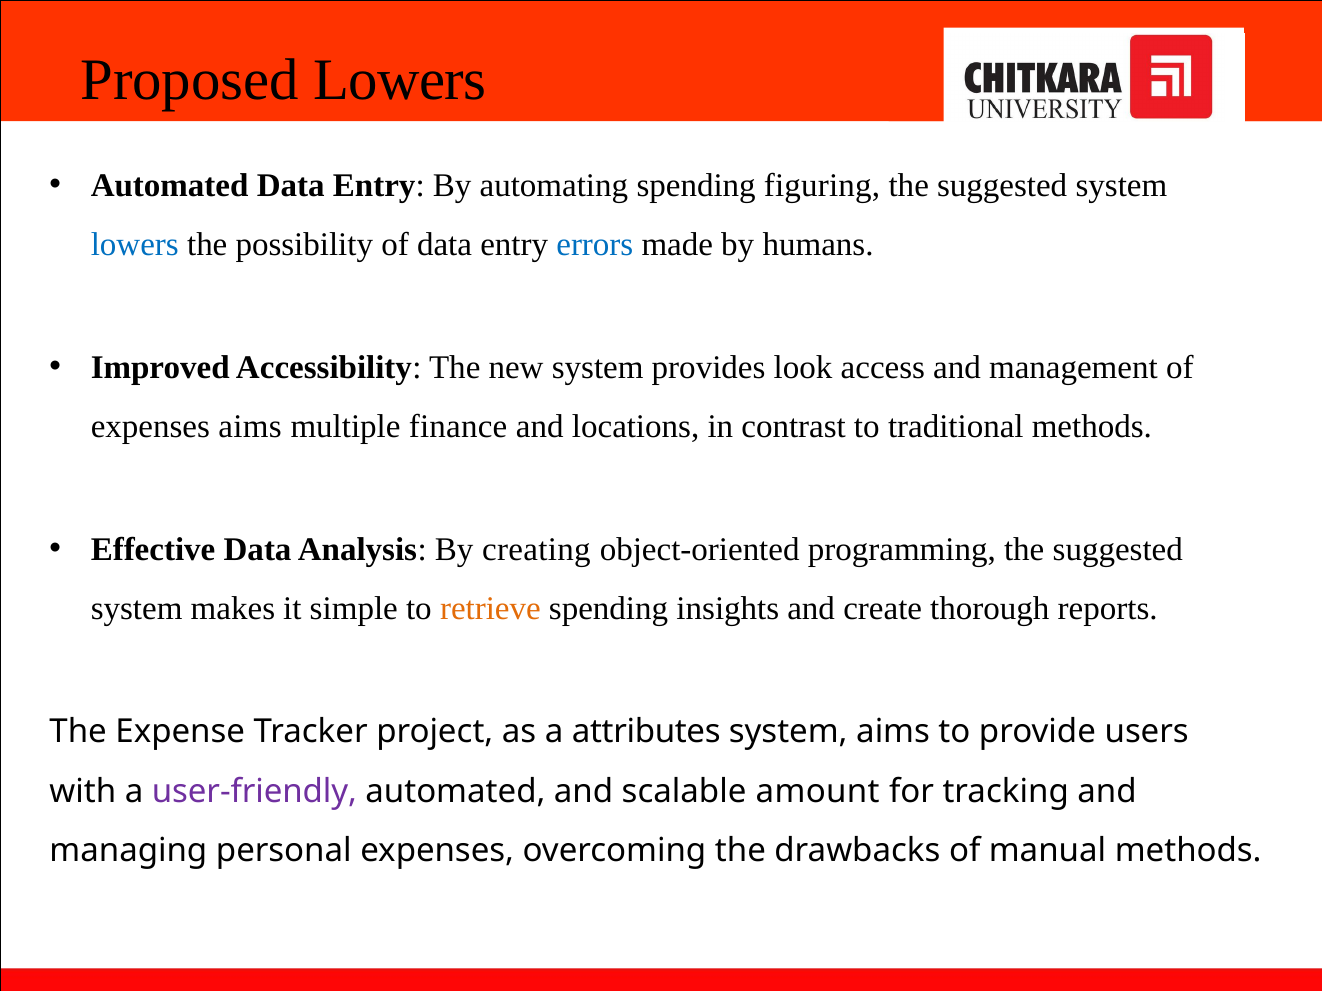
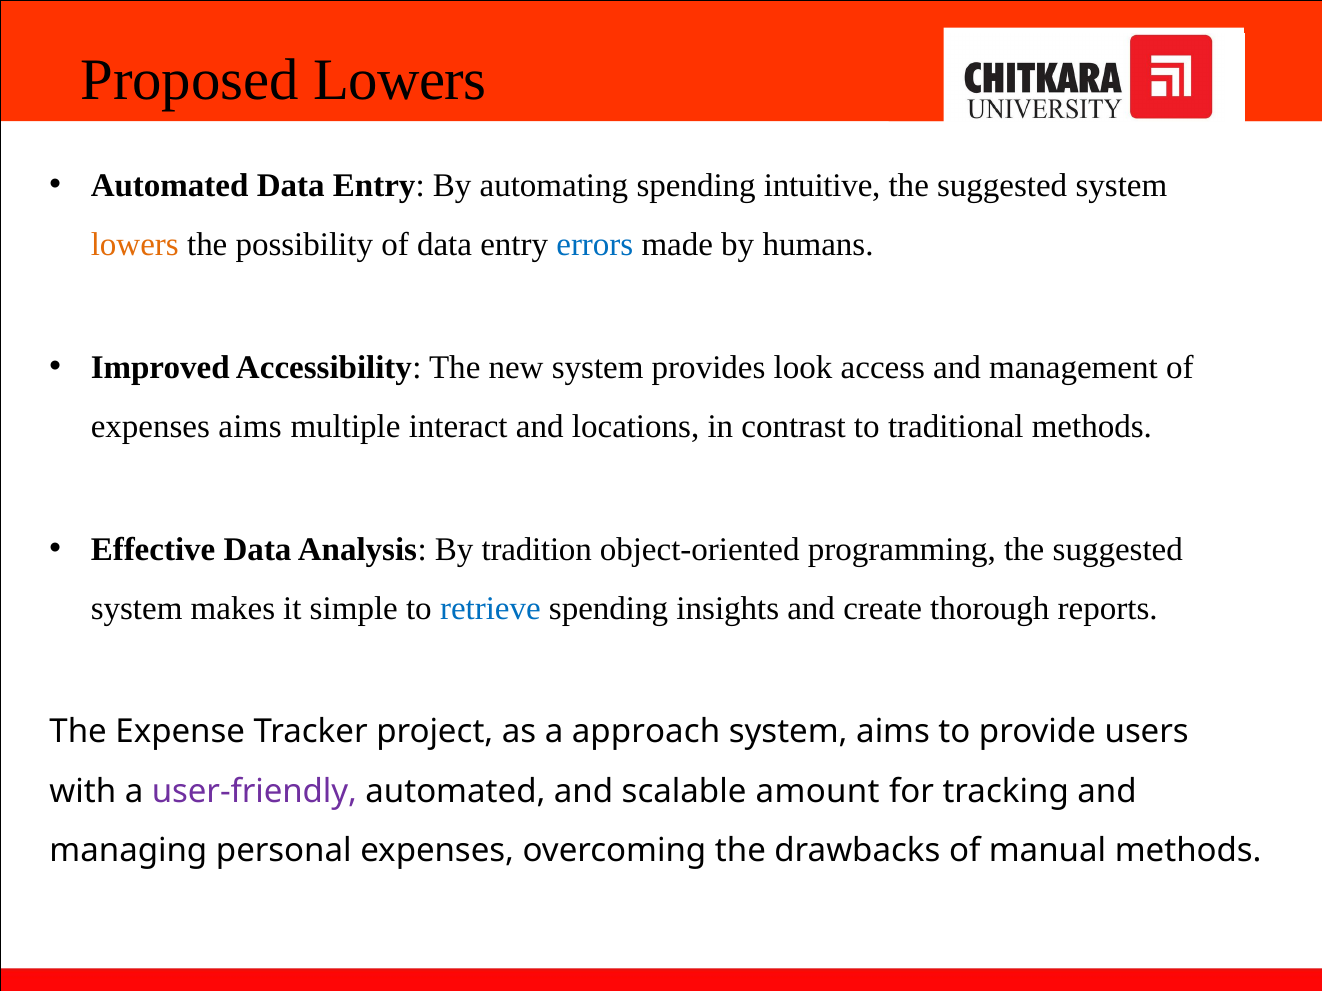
figuring: figuring -> intuitive
lowers at (135, 245) colour: blue -> orange
finance: finance -> interact
creating: creating -> tradition
retrieve colour: orange -> blue
attributes: attributes -> approach
